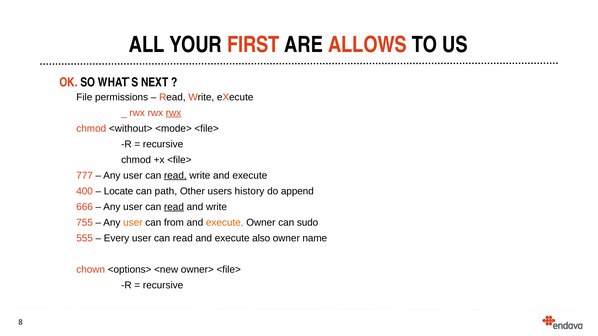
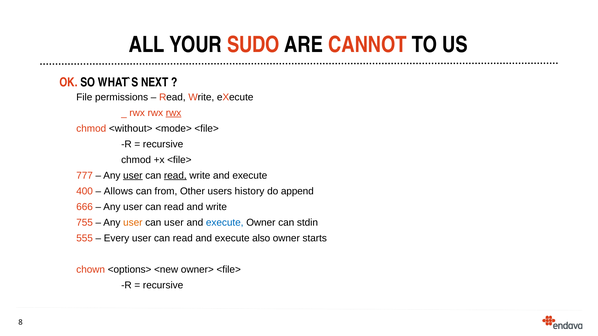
FIRST: FIRST -> SUDO
ALLOWS: ALLOWS -> CANNOT
user at (133, 176) underline: none -> present
Locate: Locate -> Allows
path: path -> from
read at (174, 207) underline: present -> none
can from: from -> user
execute at (225, 223) colour: orange -> blue
sudo: sudo -> stdin
name: name -> starts
